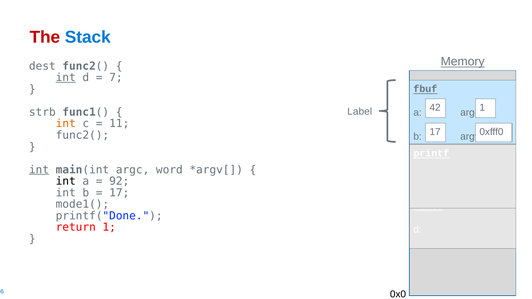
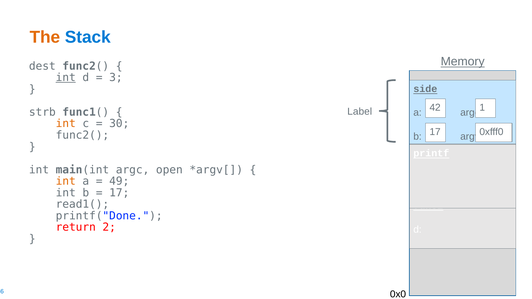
The colour: red -> orange
7: 7 -> 3
fbuf: fbuf -> side
11: 11 -> 30
int at (39, 170) underline: present -> none
word: word -> open
int at (66, 181) colour: black -> orange
92: 92 -> 49
mode1(: mode1( -> read1(
return 1: 1 -> 2
